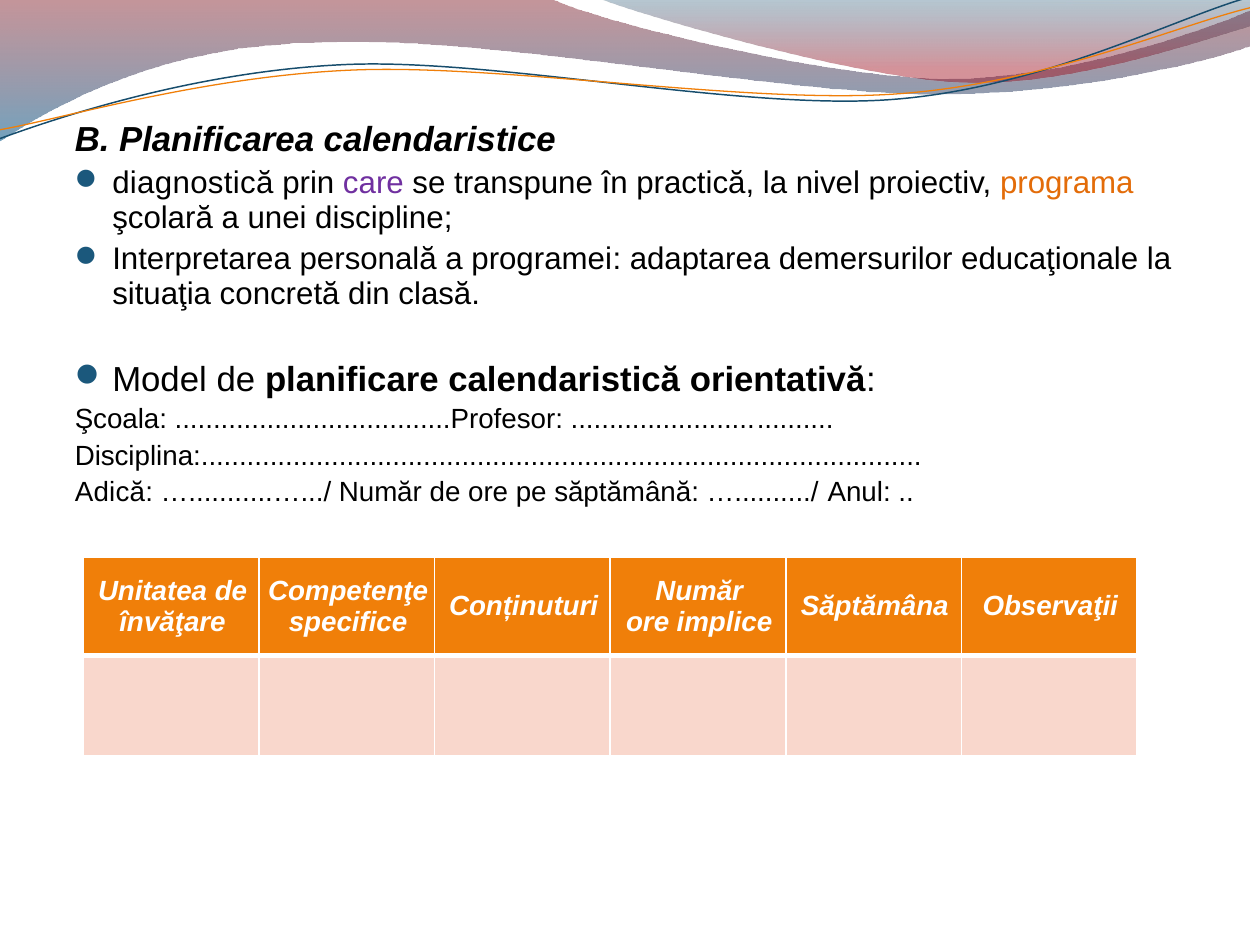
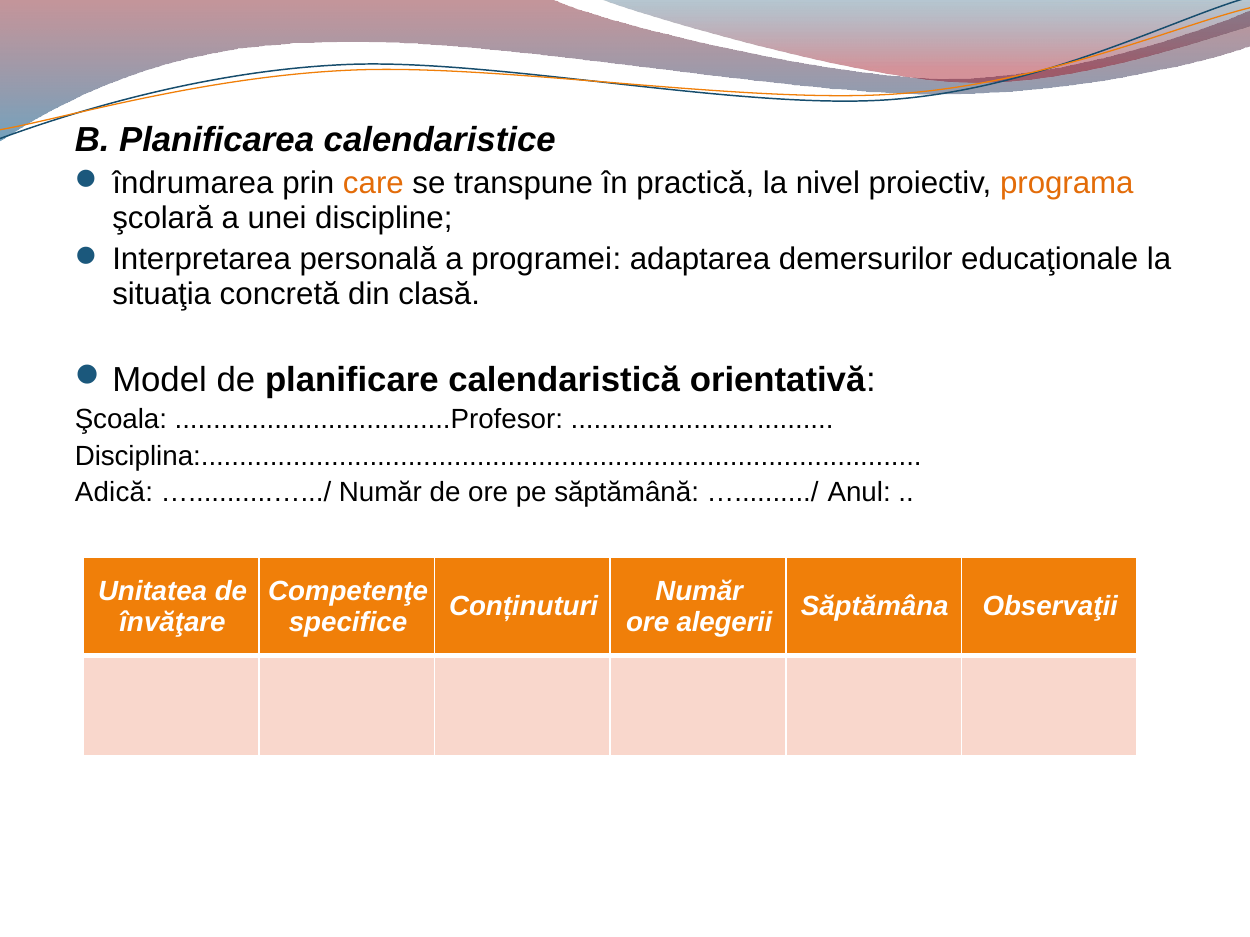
diagnostică: diagnostică -> îndrumarea
care colour: purple -> orange
implice: implice -> alegerii
